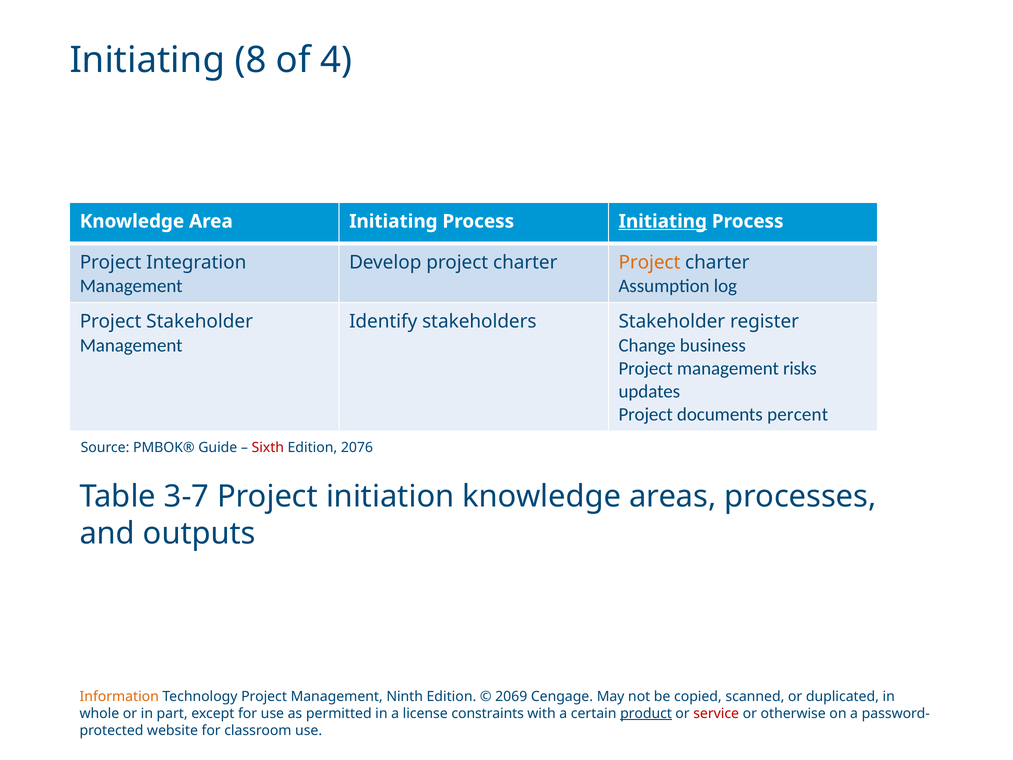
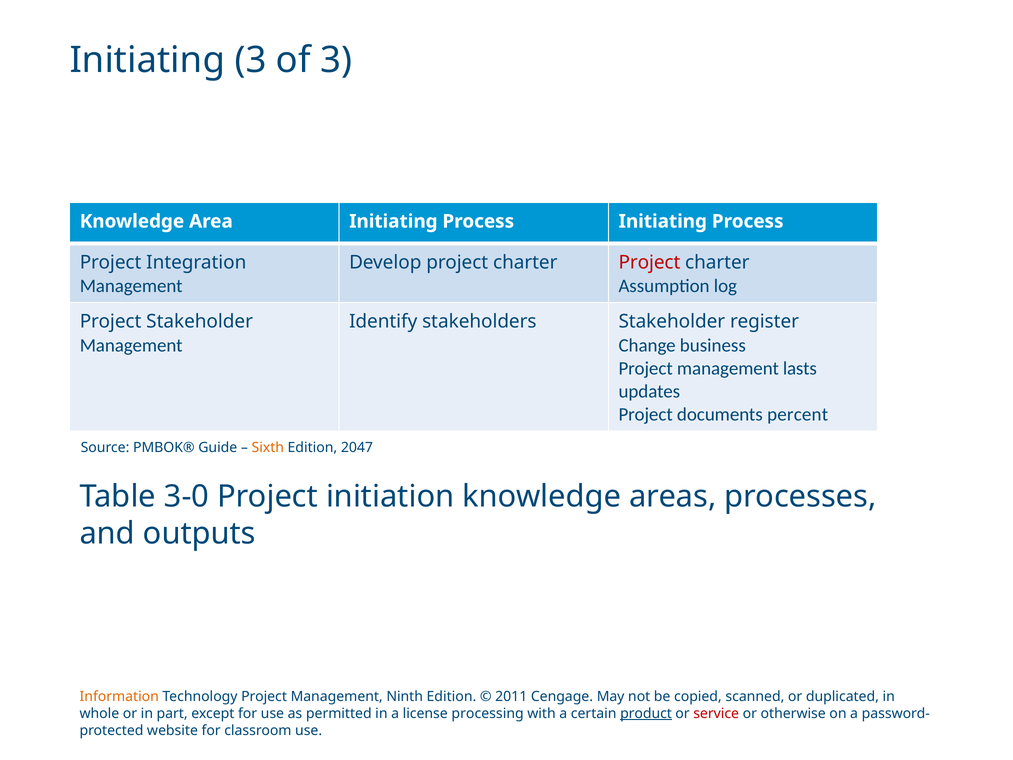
Initiating 8: 8 -> 3
of 4: 4 -> 3
Initiating at (663, 221) underline: present -> none
Project at (649, 262) colour: orange -> red
risks: risks -> lasts
Sixth colour: red -> orange
2076: 2076 -> 2047
3-7: 3-7 -> 3-0
2069: 2069 -> 2011
constraints: constraints -> processing
